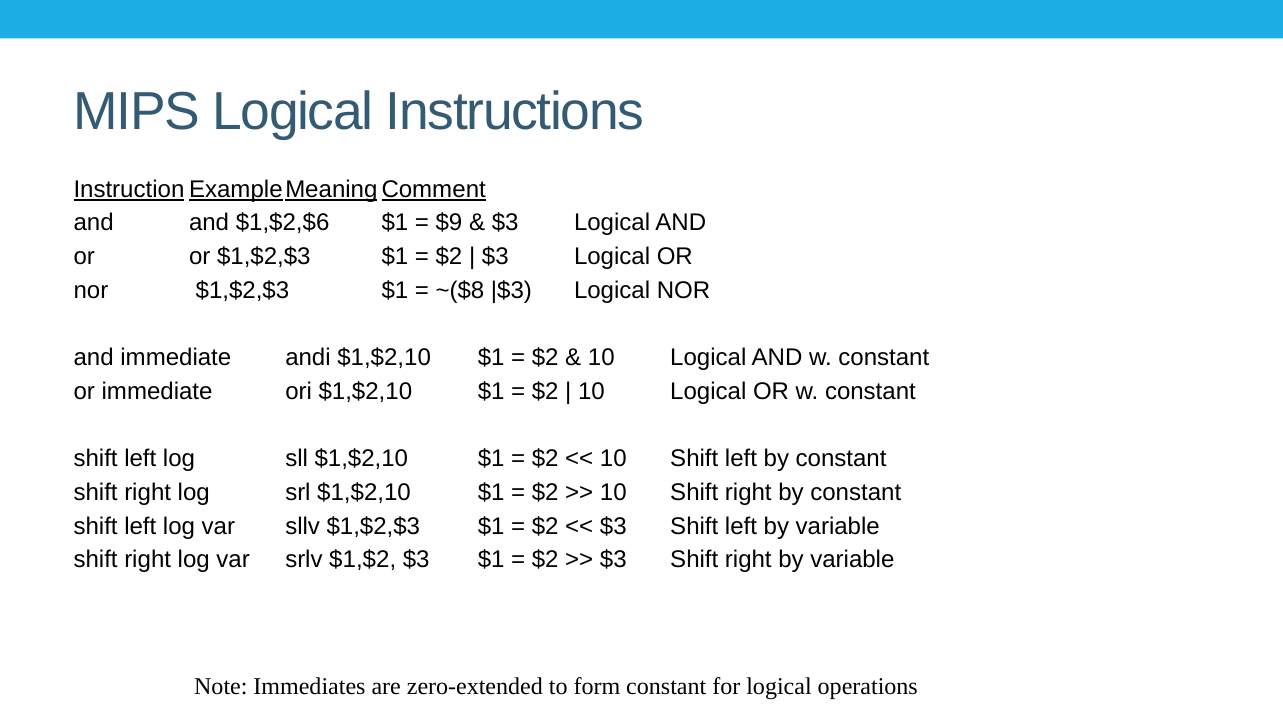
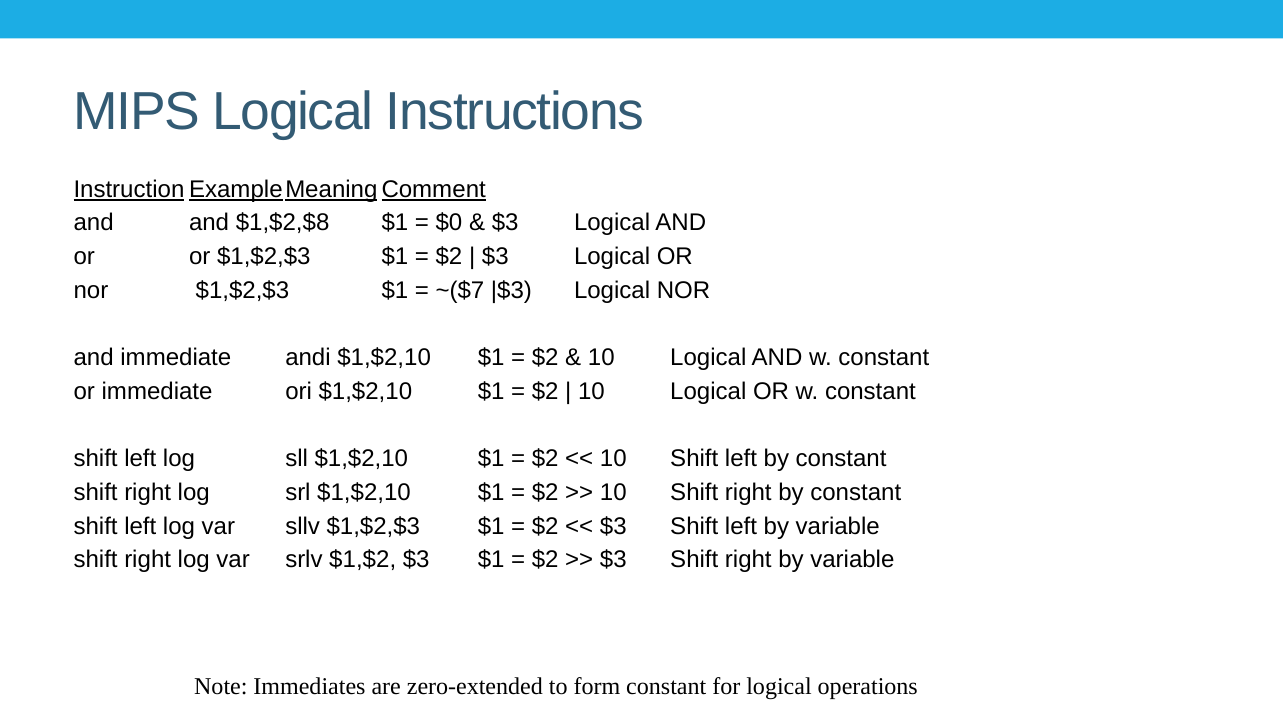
$1,$2,$6: $1,$2,$6 -> $1,$2,$8
$9: $9 -> $0
~($8: ~($8 -> ~($7
